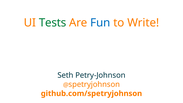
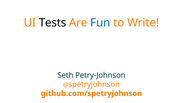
Tests colour: green -> black
